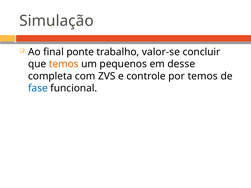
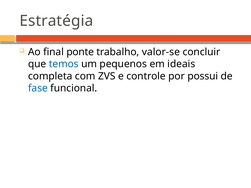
Simulação: Simulação -> Estratégia
temos at (64, 64) colour: orange -> blue
desse: desse -> ideais
por temos: temos -> possui
